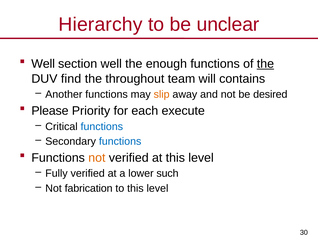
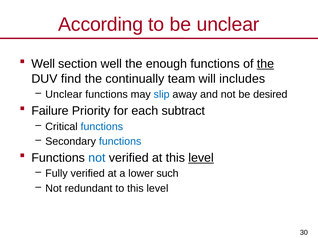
Hierarchy: Hierarchy -> According
throughout: throughout -> continually
contains: contains -> includes
Another at (64, 95): Another -> Unclear
slip colour: orange -> blue
Please: Please -> Failure
execute: execute -> subtract
not at (97, 158) colour: orange -> blue
level at (201, 158) underline: none -> present
fabrication: fabrication -> redundant
